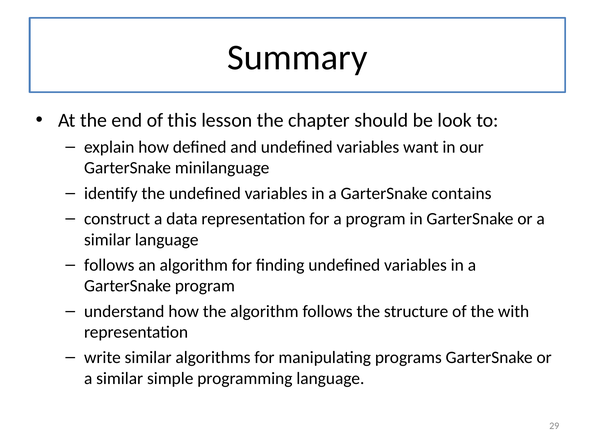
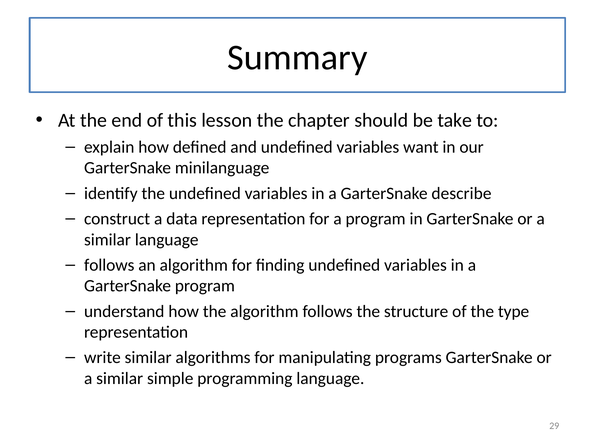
look: look -> take
contains: contains -> describe
with: with -> type
